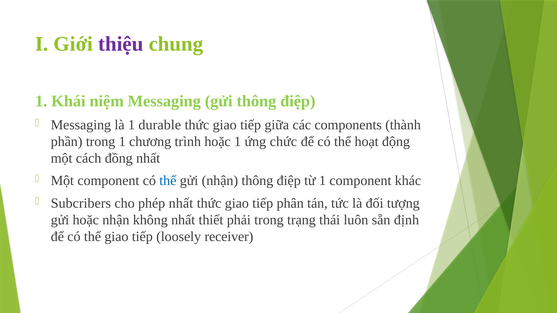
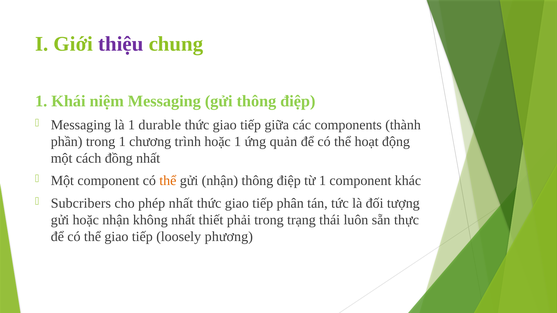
chức: chức -> quản
thể at (168, 181) colour: blue -> orange
định: định -> thực
receiver: receiver -> phương
